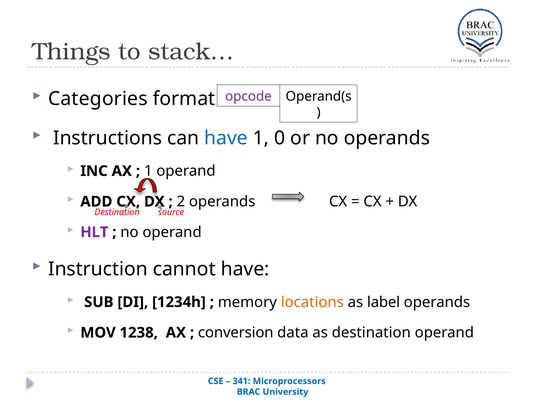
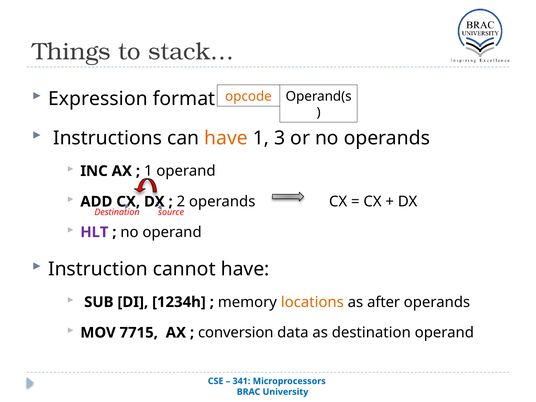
Categories: Categories -> Expression
opcode colour: purple -> orange
have at (226, 138) colour: blue -> orange
0: 0 -> 3
label: label -> after
1238: 1238 -> 7715
